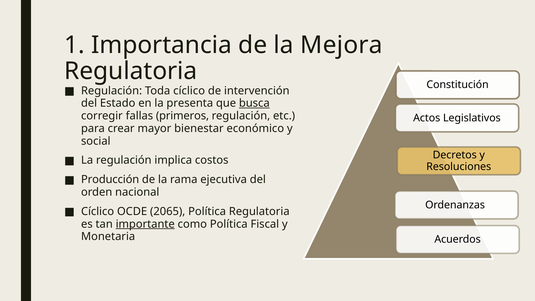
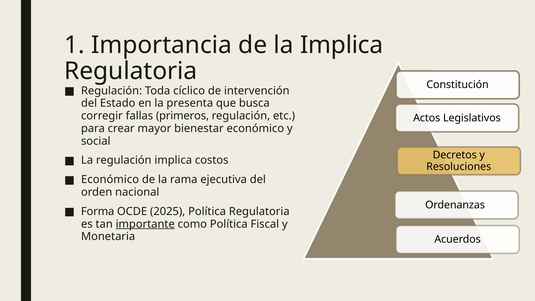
la Mejora: Mejora -> Implica
busca underline: present -> none
Producción at (110, 180): Producción -> Económico
Cíclico at (98, 211): Cíclico -> Forma
2065: 2065 -> 2025
